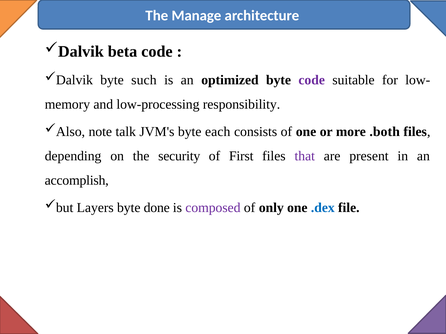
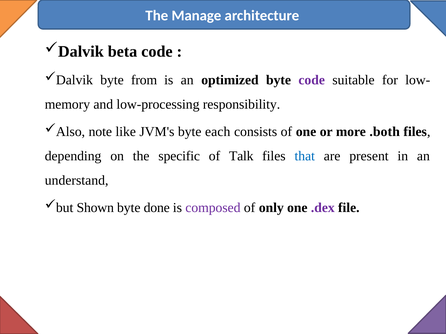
such: such -> from
talk: talk -> like
security: security -> specific
First: First -> Talk
that colour: purple -> blue
accomplish: accomplish -> understand
Layers: Layers -> Shown
.dex colour: blue -> purple
